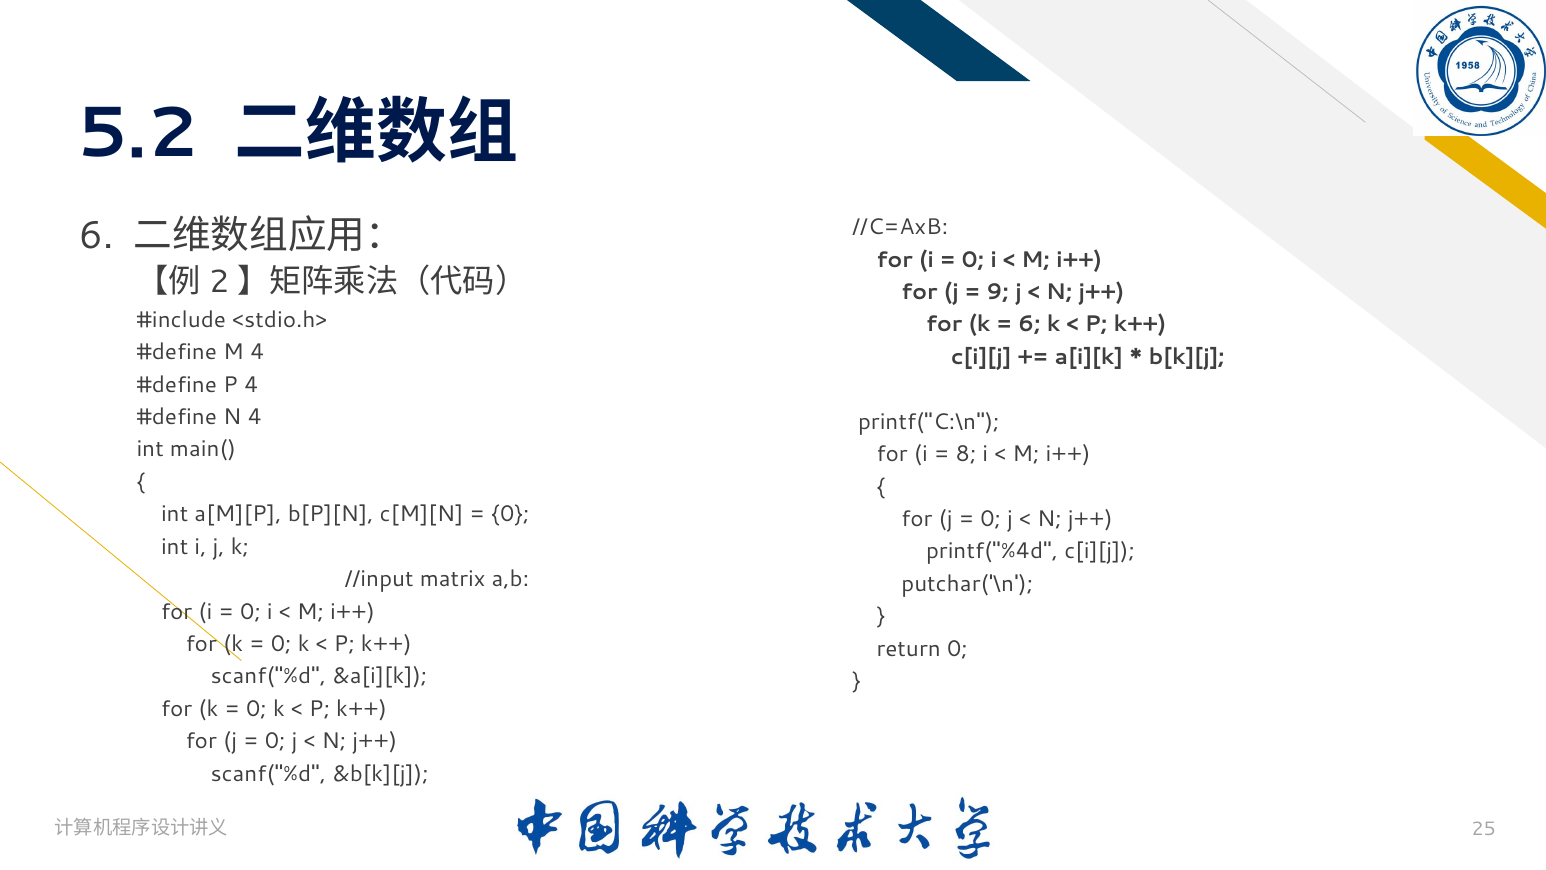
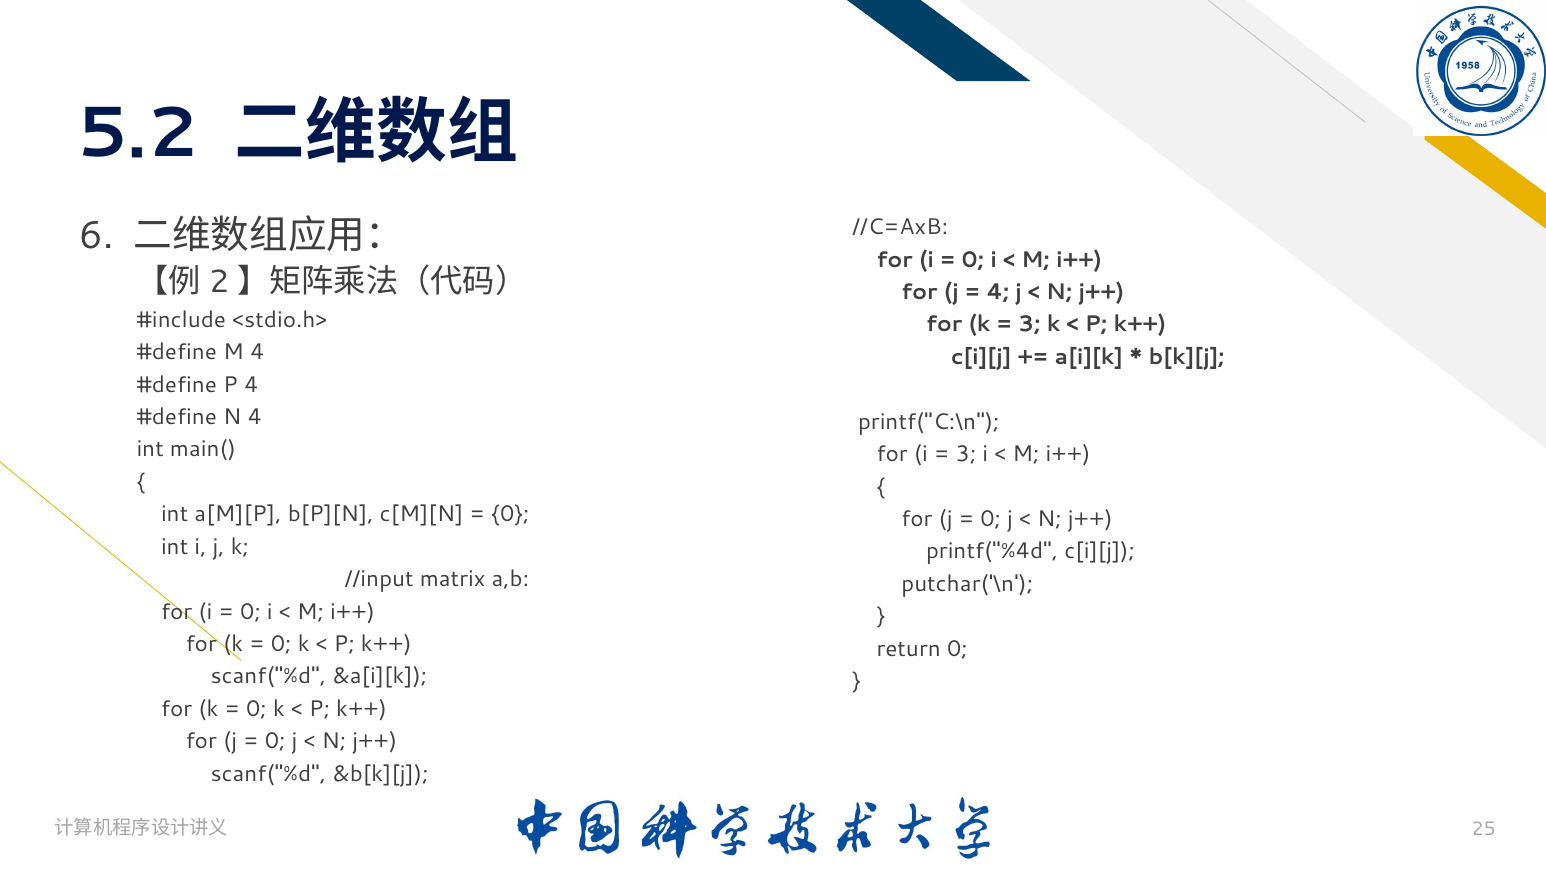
9 at (998, 292): 9 -> 4
6 at (1029, 324): 6 -> 3
8 at (966, 454): 8 -> 3
